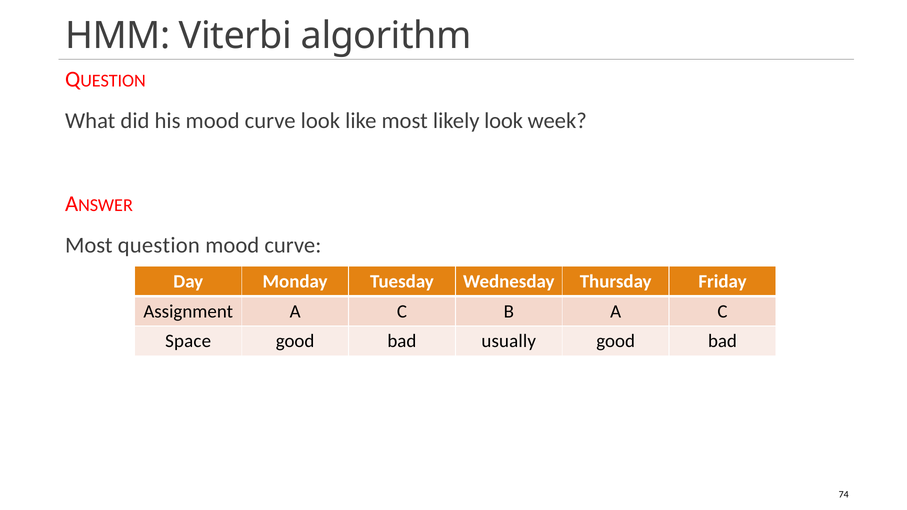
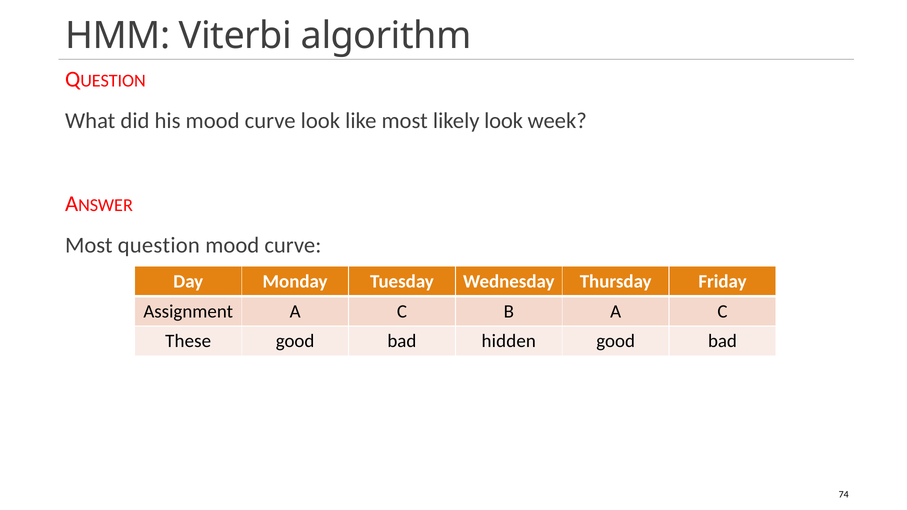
Space: Space -> These
usually: usually -> hidden
